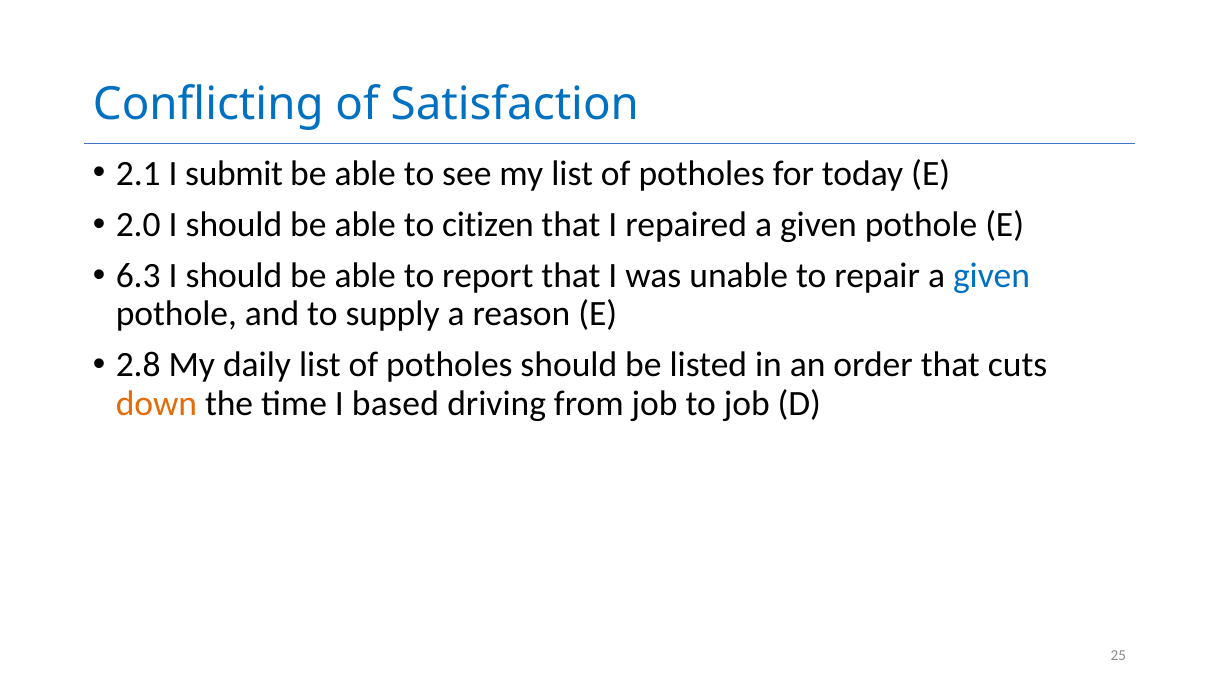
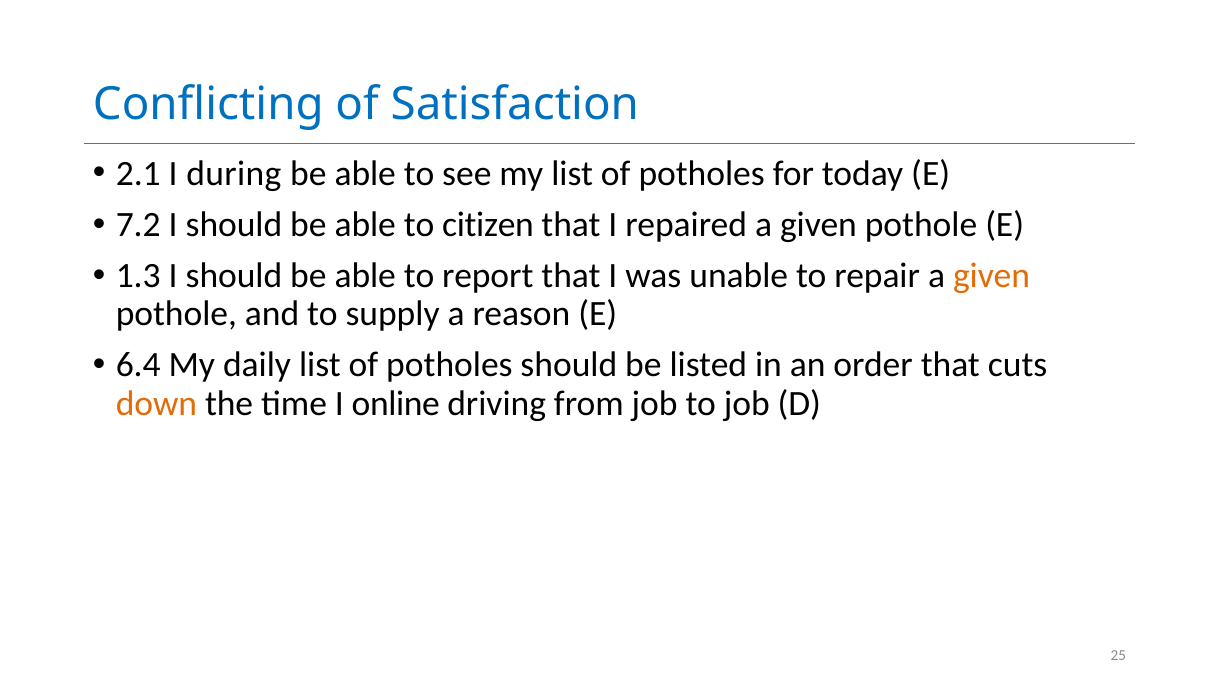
submit: submit -> during
2.0: 2.0 -> 7.2
6.3: 6.3 -> 1.3
given at (992, 276) colour: blue -> orange
2.8: 2.8 -> 6.4
based: based -> online
